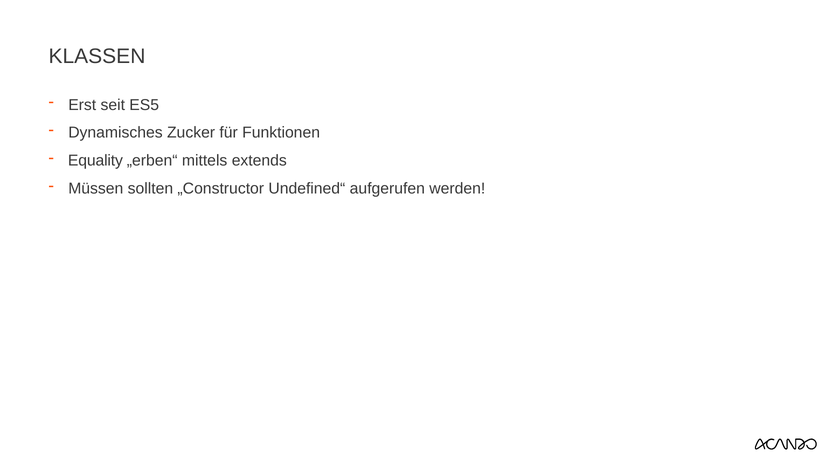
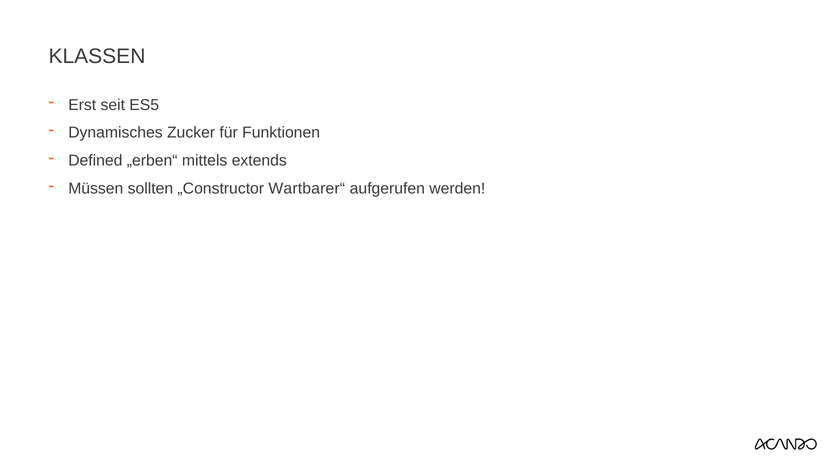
Equality: Equality -> Defined
Undefined“: Undefined“ -> Wartbarer“
